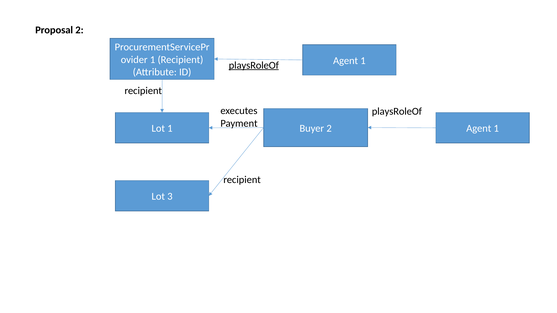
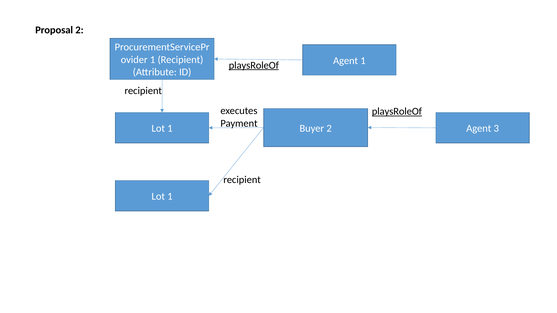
playsRoleOf at (397, 112) underline: none -> present
1 at (496, 129): 1 -> 3
3 at (170, 197): 3 -> 1
